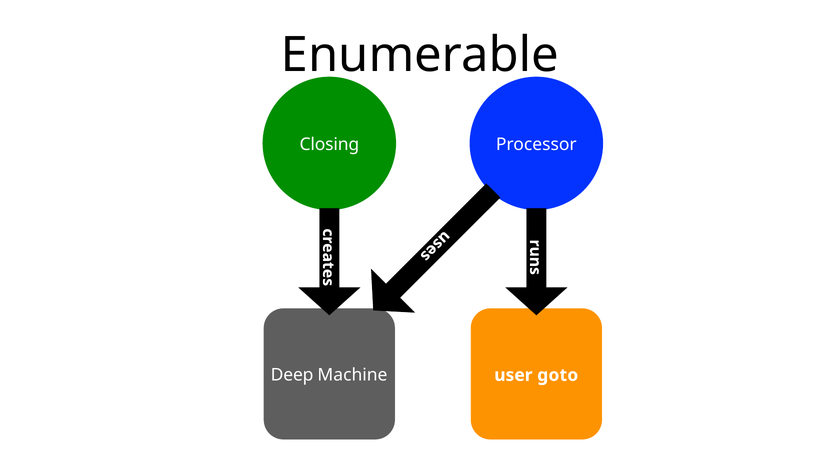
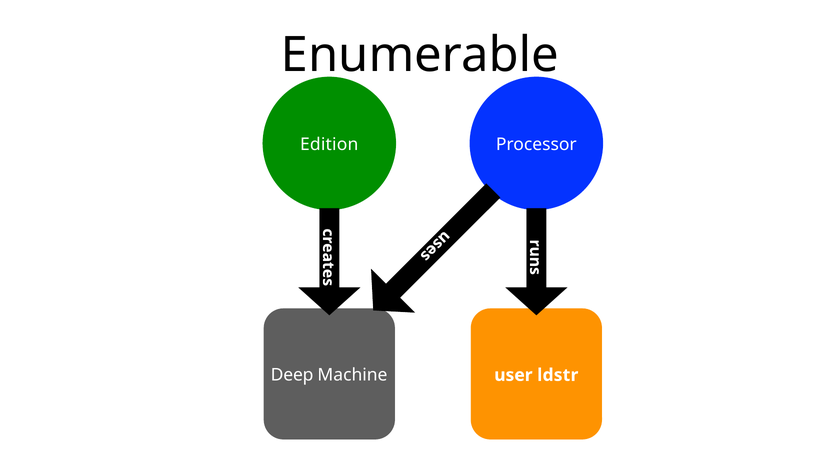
Closing: Closing -> Edition
goto: goto -> ldstr
